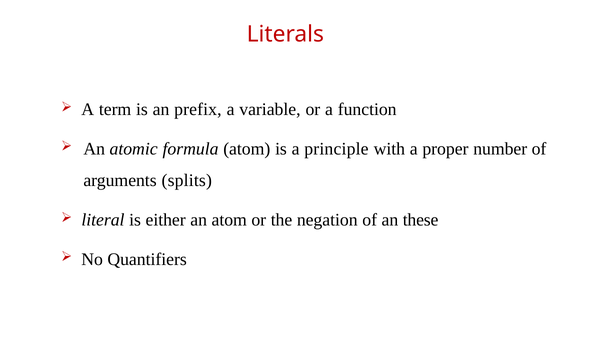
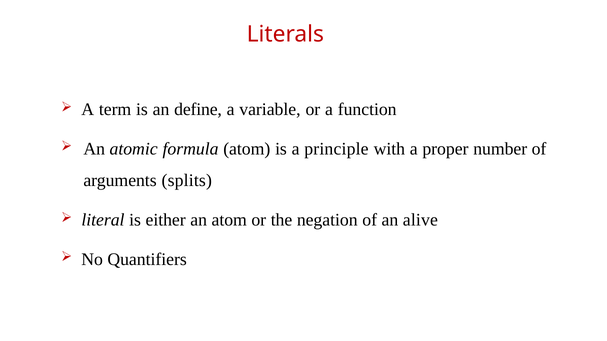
prefix: prefix -> define
these: these -> alive
